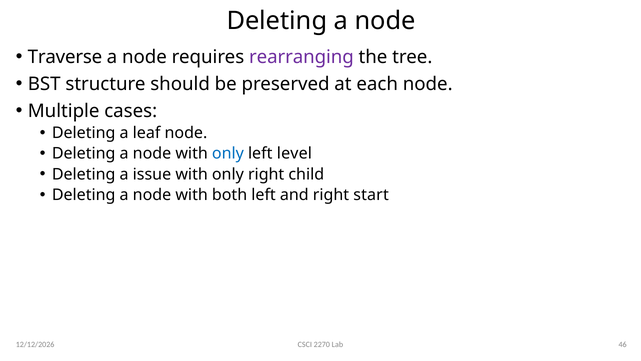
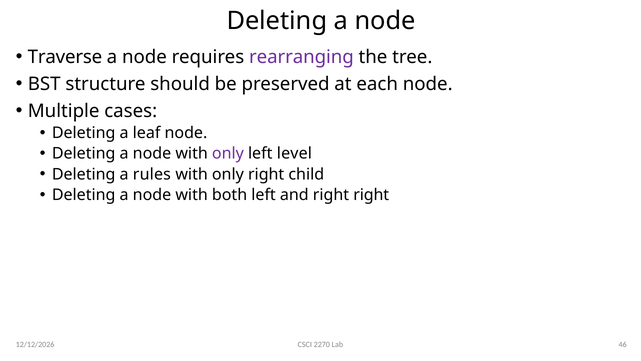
only at (228, 153) colour: blue -> purple
issue: issue -> rules
right start: start -> right
